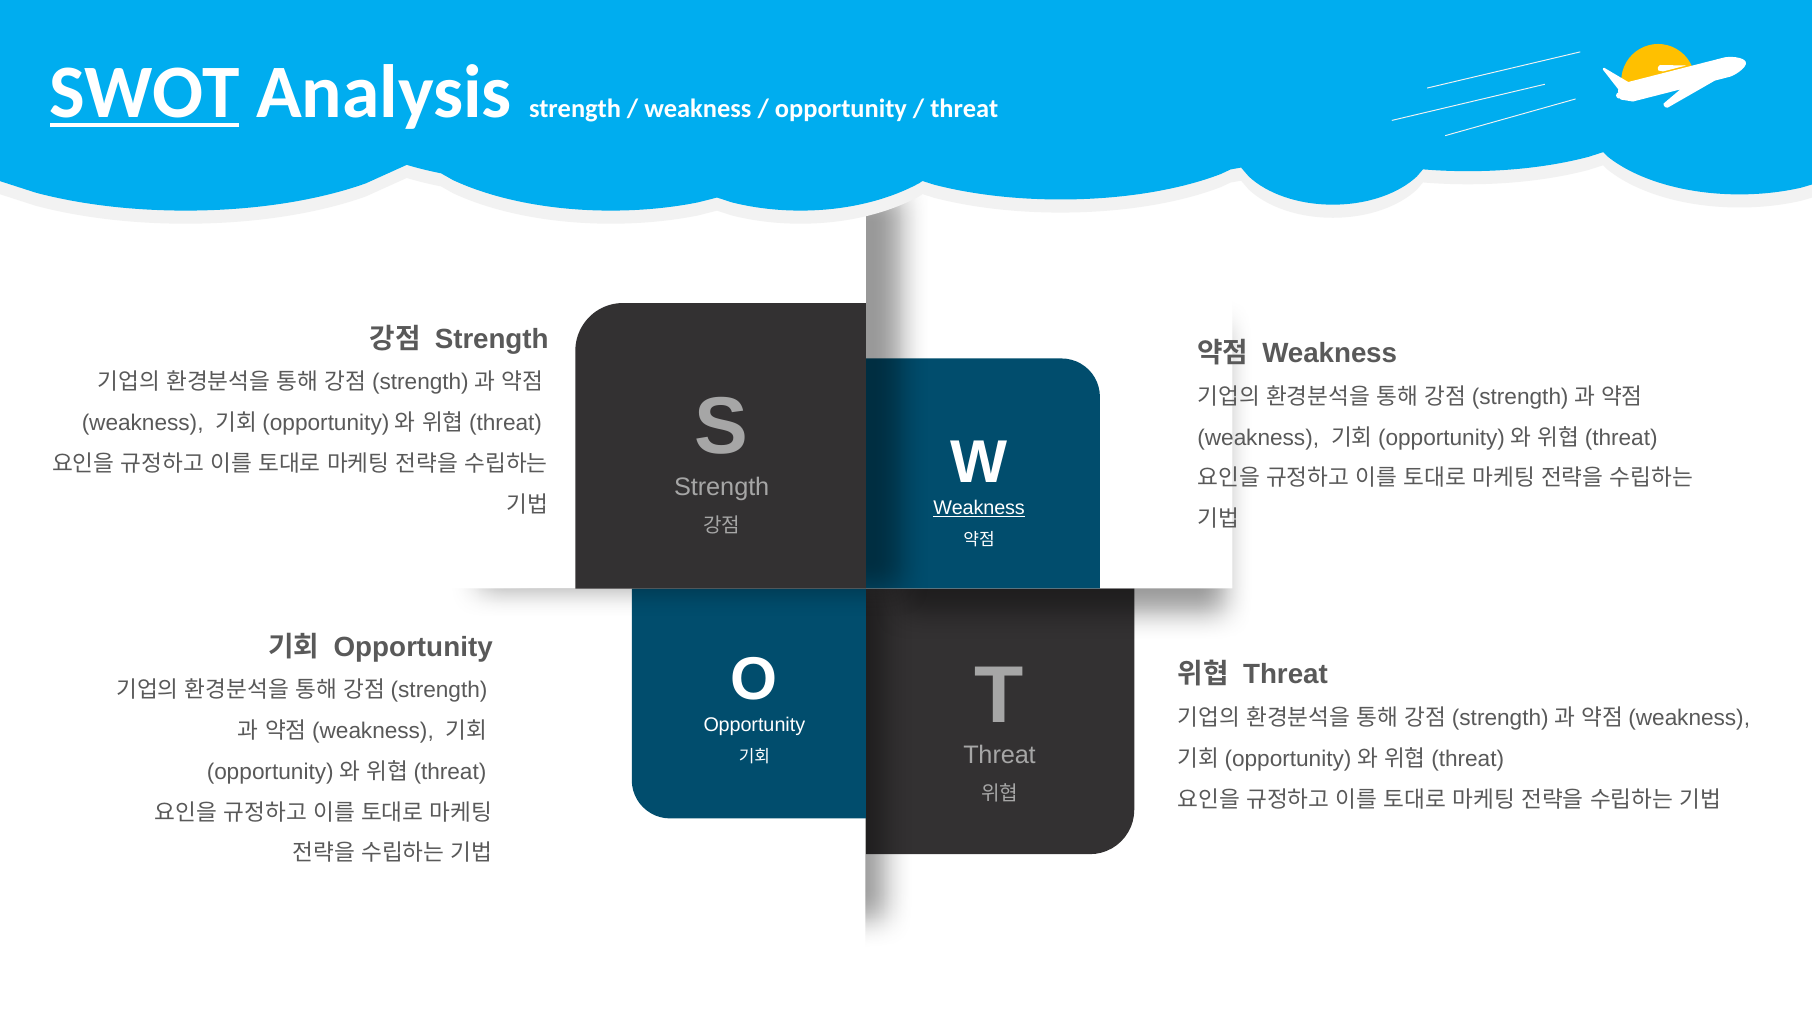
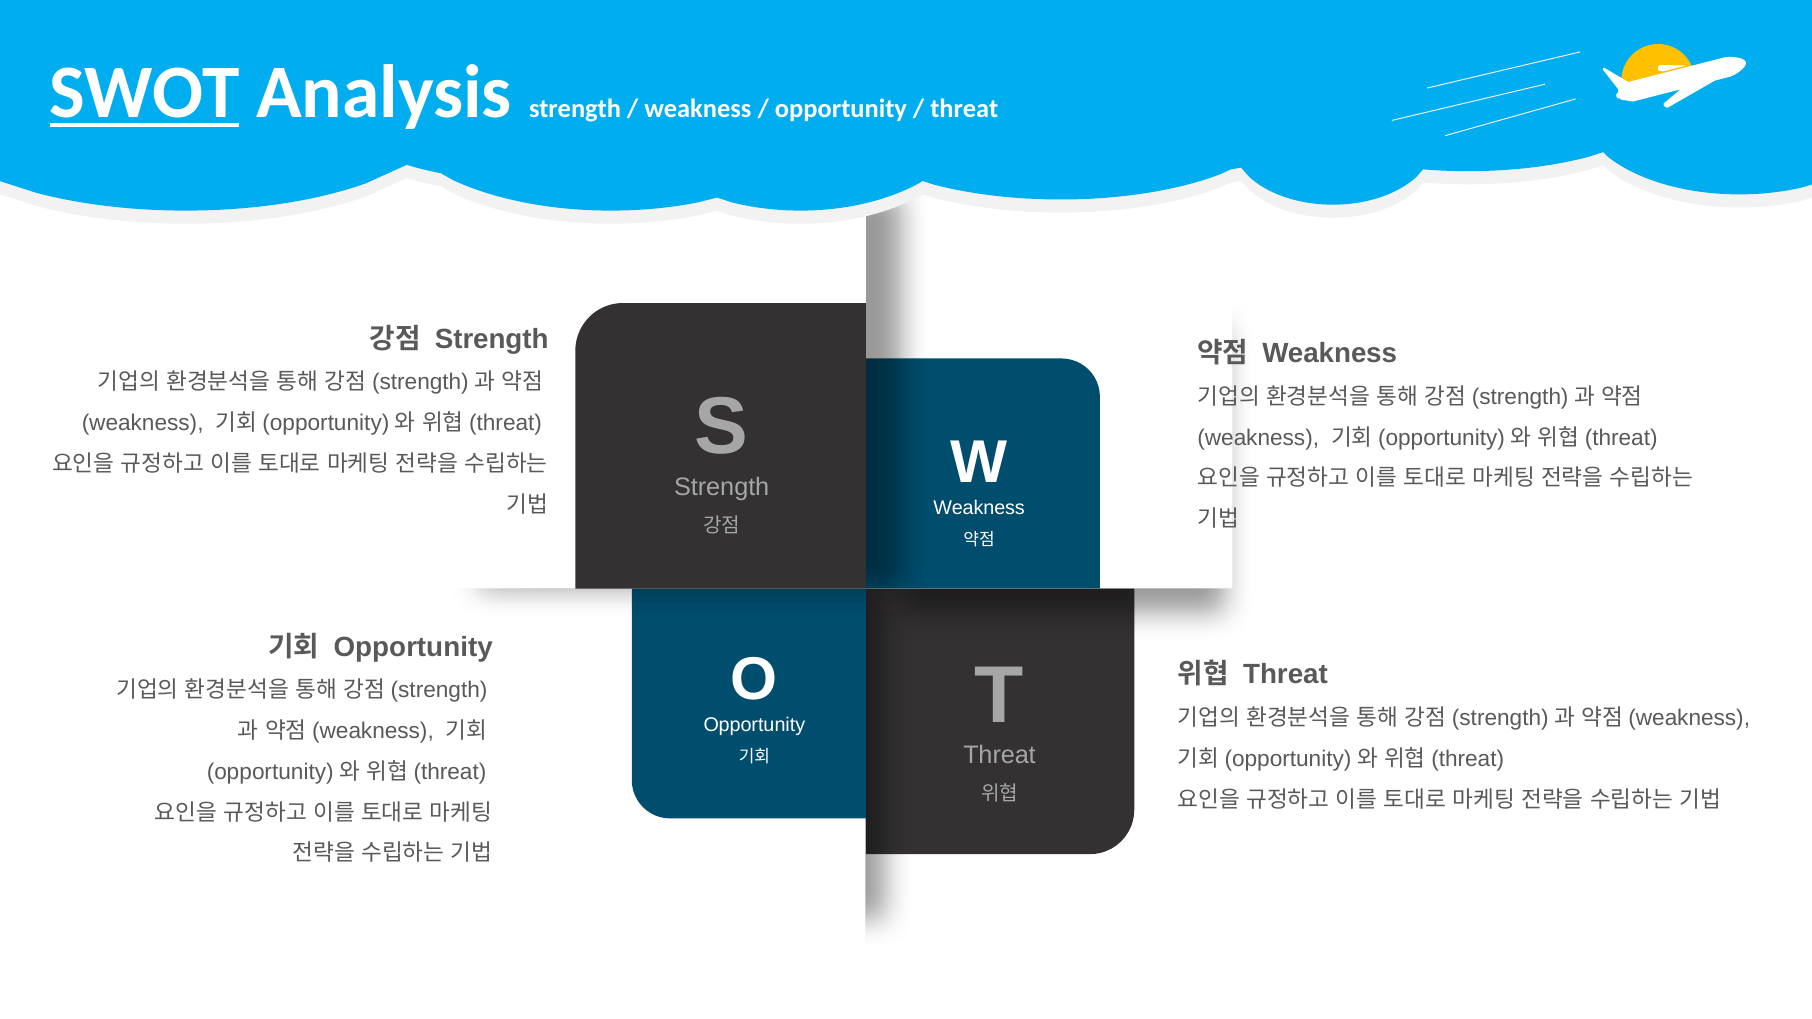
Weakness at (979, 508) underline: present -> none
